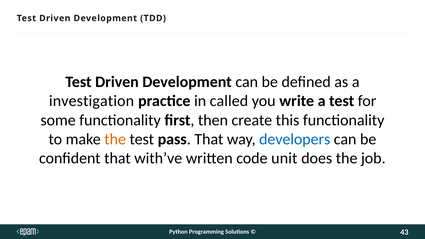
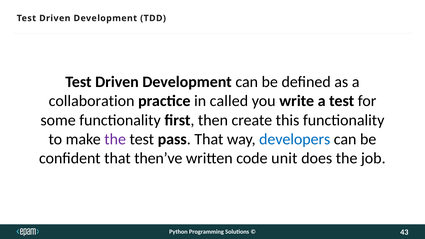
investigation: investigation -> collaboration
the at (115, 139) colour: orange -> purple
with’ve: with’ve -> then’ve
